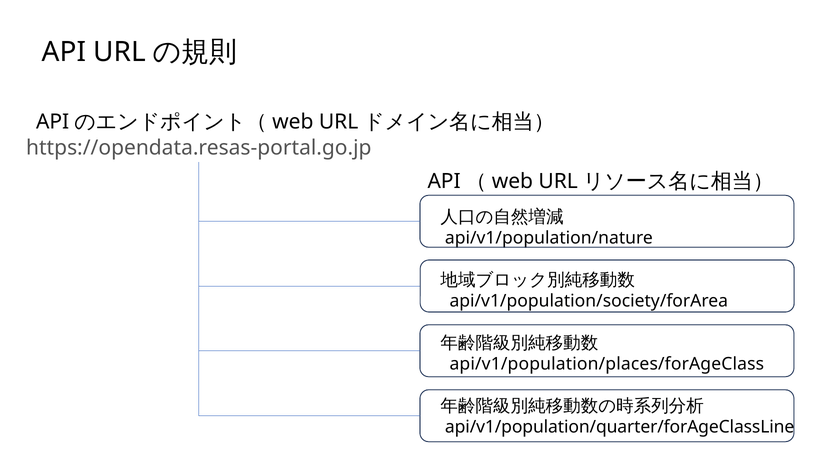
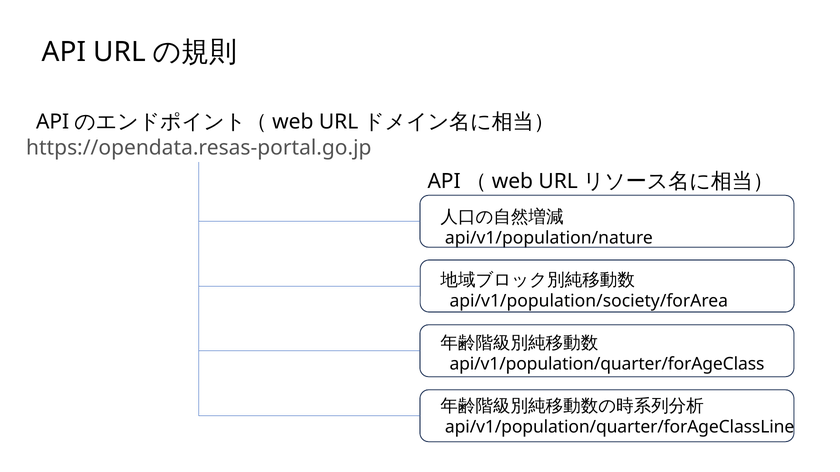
api/v1/population/places/forAgeClass: api/v1/population/places/forAgeClass -> api/v1/population/quarter/forAgeClass
